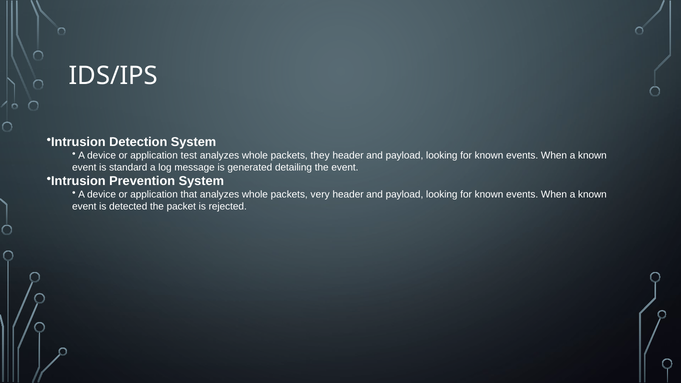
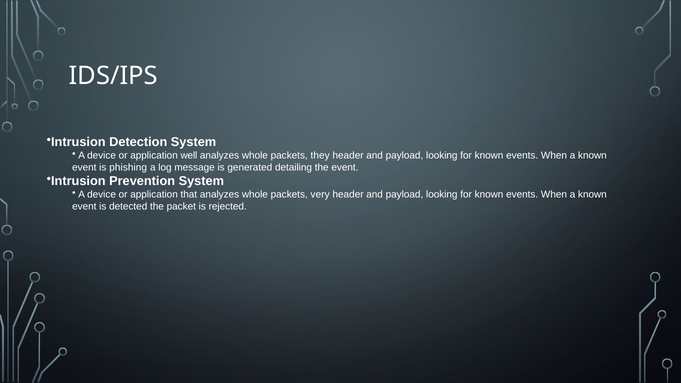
test: test -> well
standard: standard -> phishing
